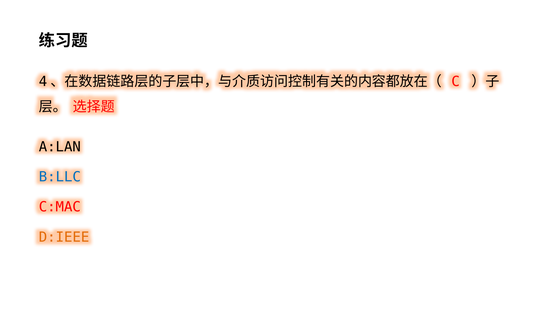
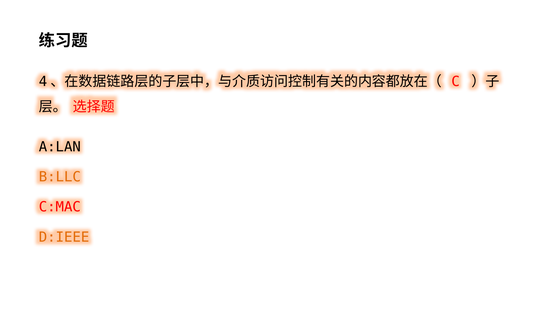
B:LLC colour: blue -> orange
